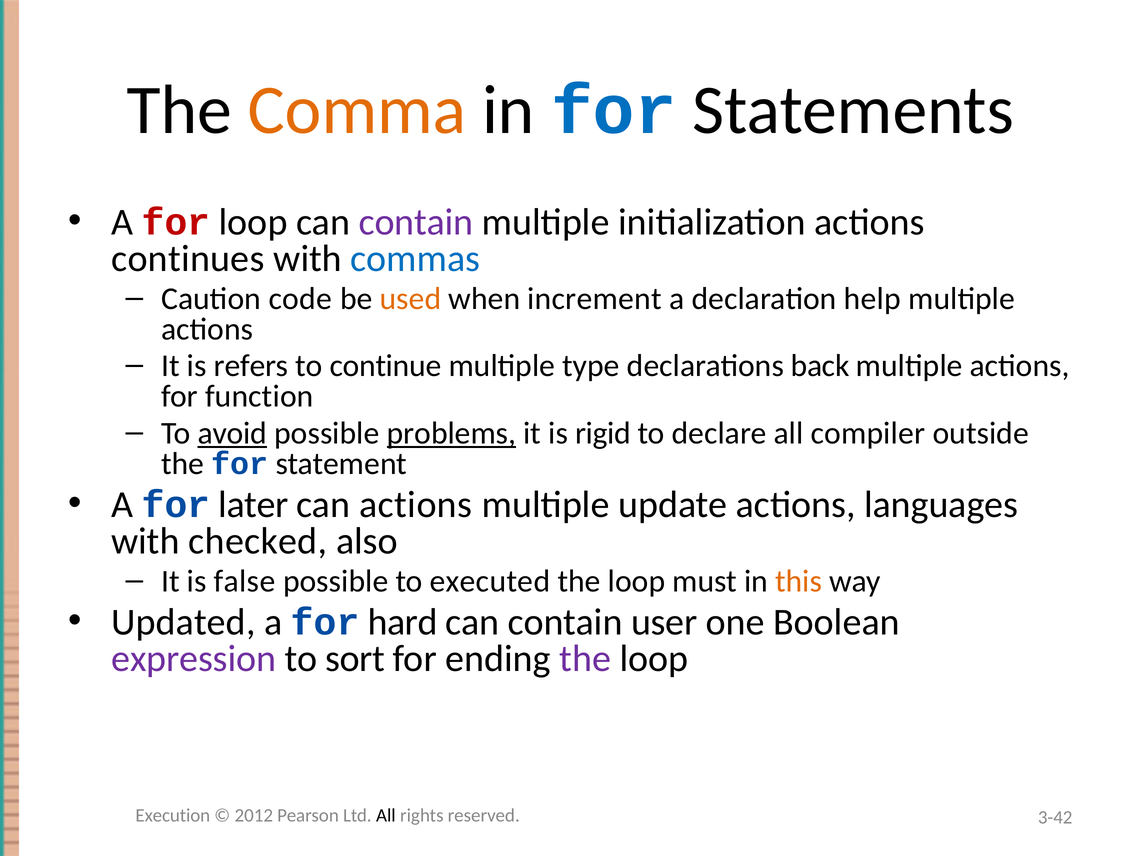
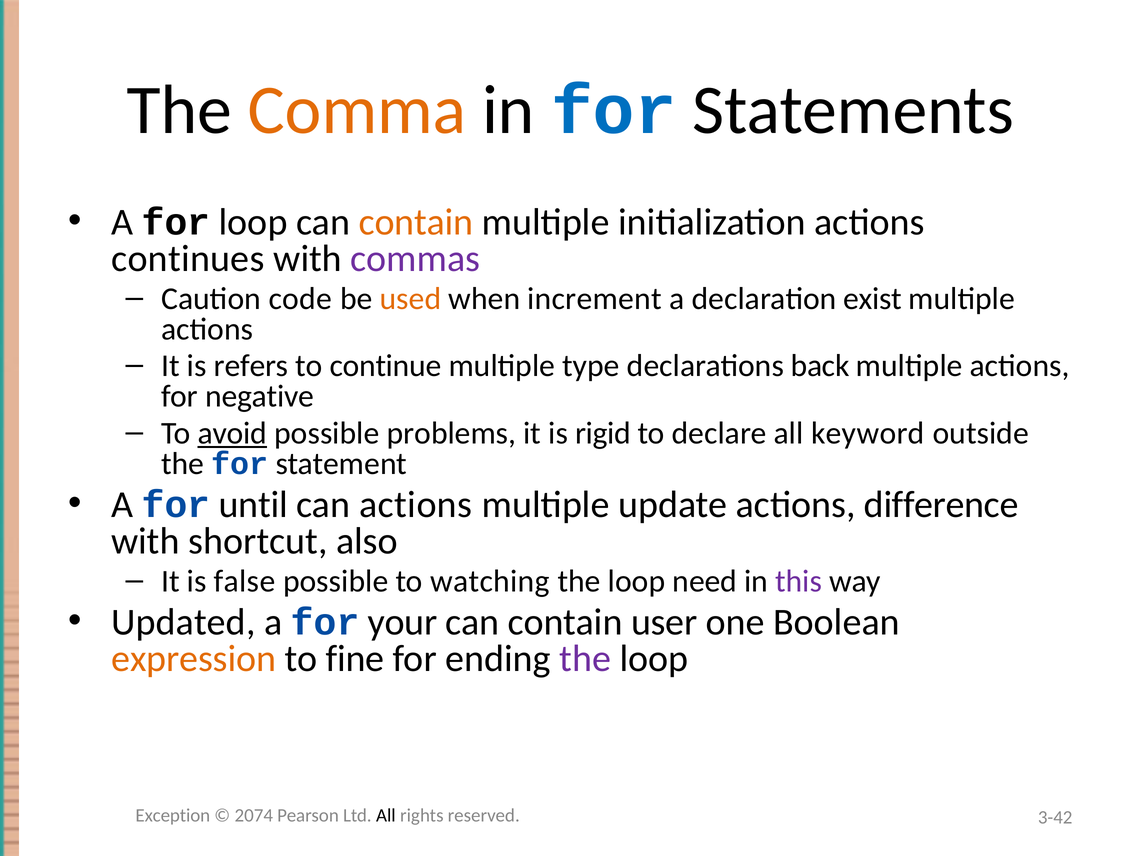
for at (176, 222) colour: red -> black
contain at (416, 222) colour: purple -> orange
commas colour: blue -> purple
help: help -> exist
function: function -> negative
problems underline: present -> none
compiler: compiler -> keyword
later: later -> until
languages: languages -> difference
checked: checked -> shortcut
executed: executed -> watching
must: must -> need
this colour: orange -> purple
hard: hard -> your
expression colour: purple -> orange
sort: sort -> fine
Execution: Execution -> Exception
2012: 2012 -> 2074
